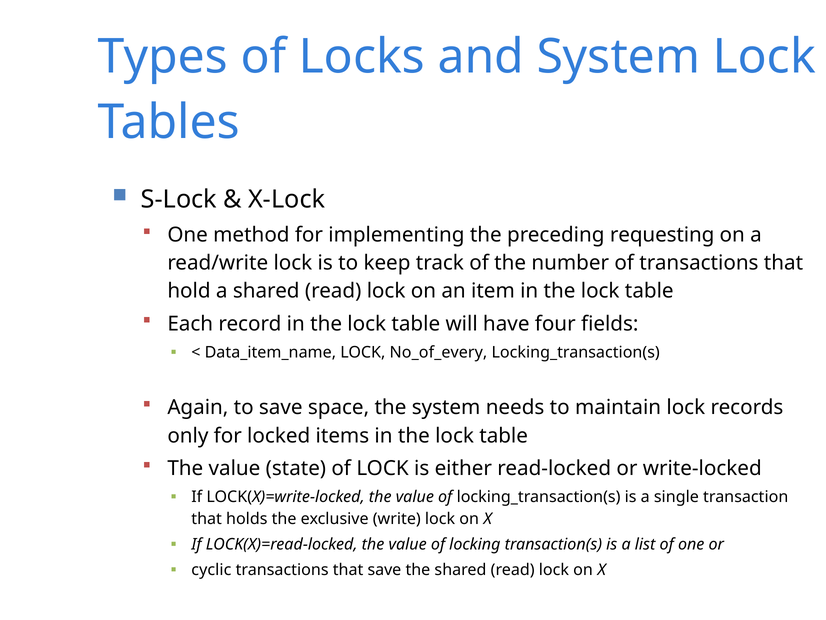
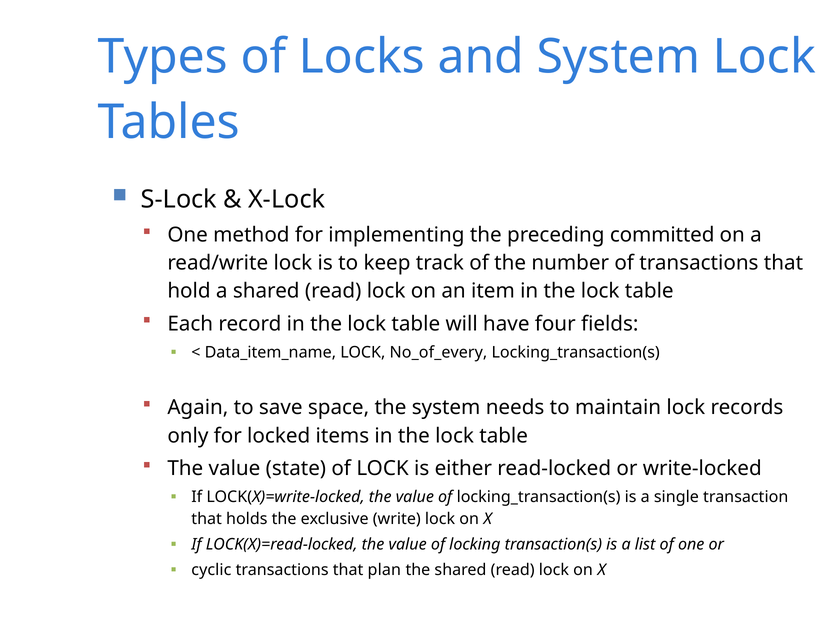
requesting: requesting -> committed
that save: save -> plan
